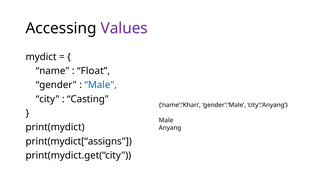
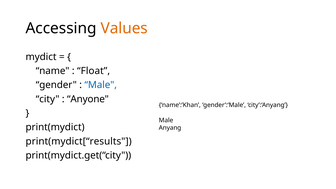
Values colour: purple -> orange
Casting: Casting -> Anyone
print(mydict[“assigns: print(mydict[“assigns -> print(mydict[“results
